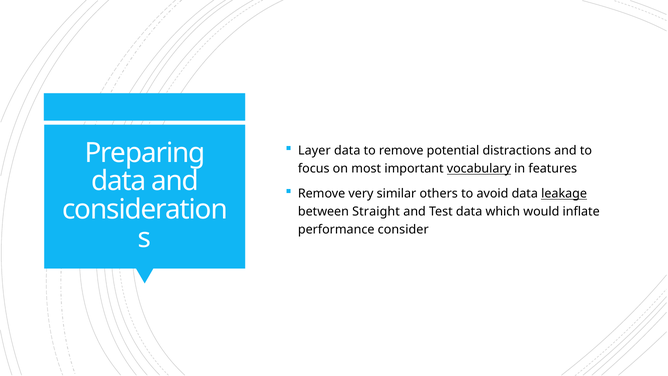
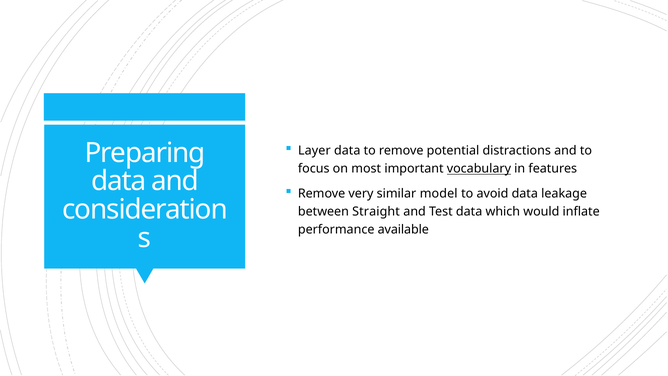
others: others -> model
leakage underline: present -> none
consider: consider -> available
